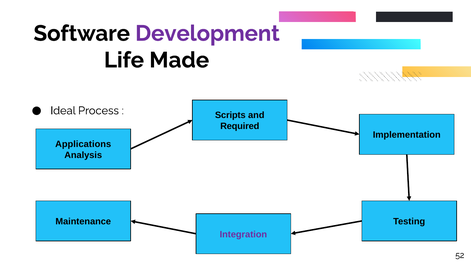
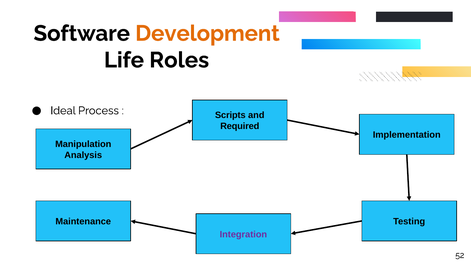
Development colour: purple -> orange
Made: Made -> Roles
Applications: Applications -> Manipulation
